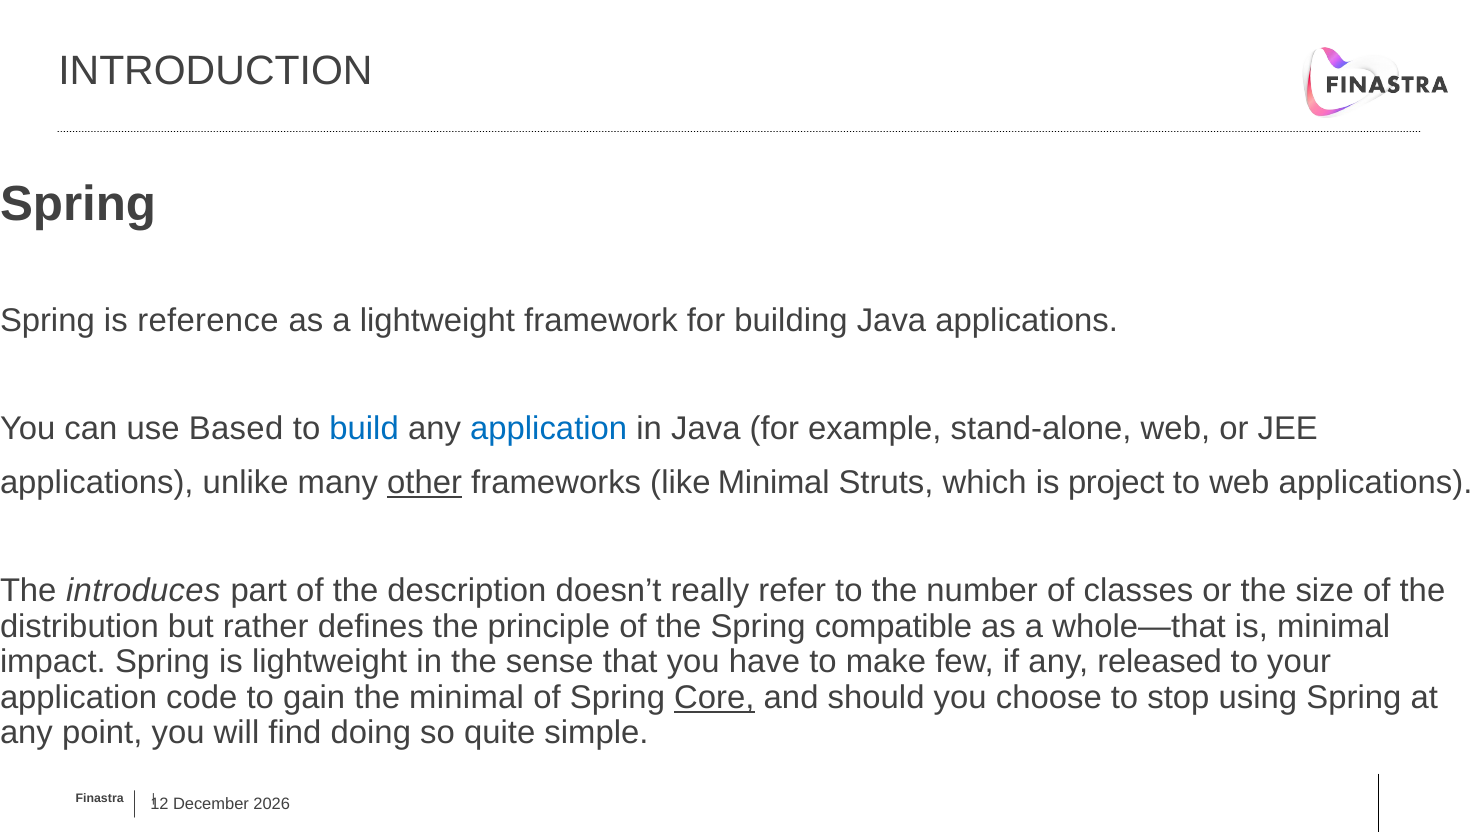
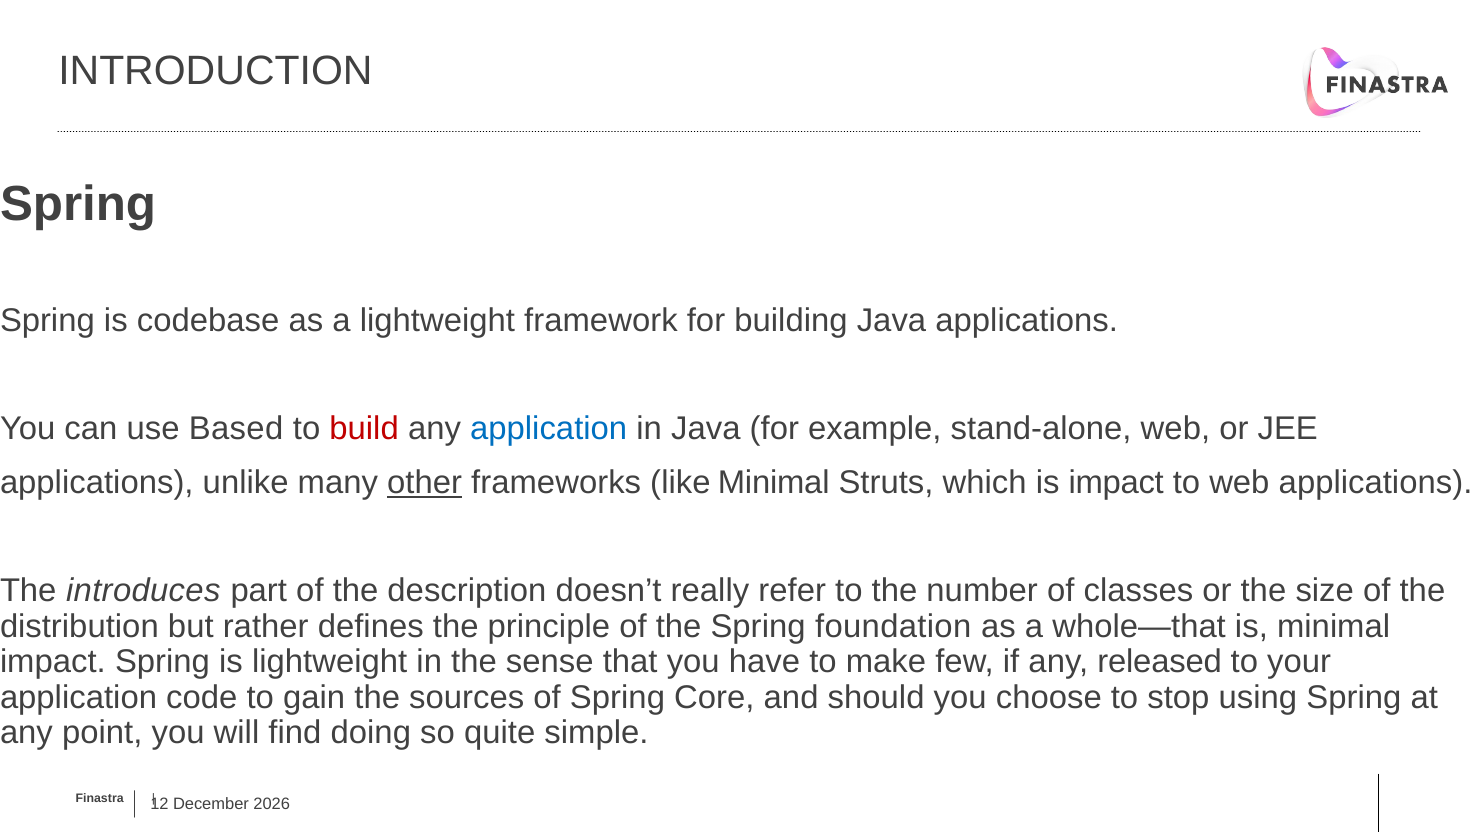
reference: reference -> codebase
build colour: blue -> red
is project: project -> impact
compatible: compatible -> foundation
the minimal: minimal -> sources
Core underline: present -> none
